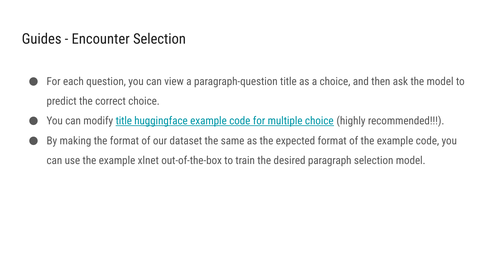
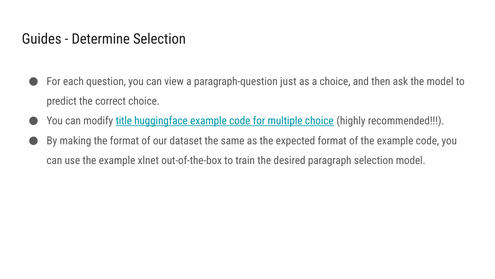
Encounter: Encounter -> Determine
paragraph-question title: title -> just
